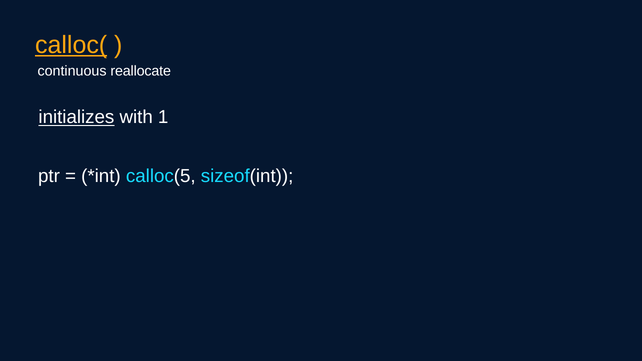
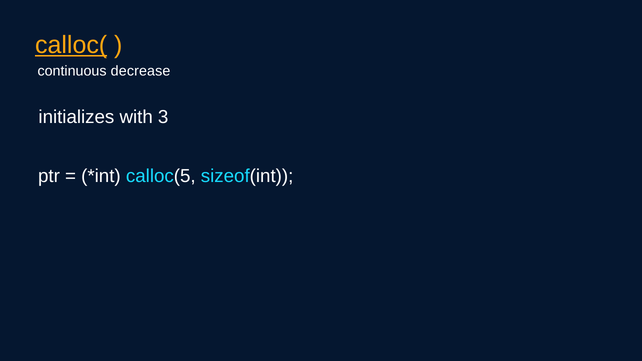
reallocate: reallocate -> decrease
initializes underline: present -> none
1: 1 -> 3
